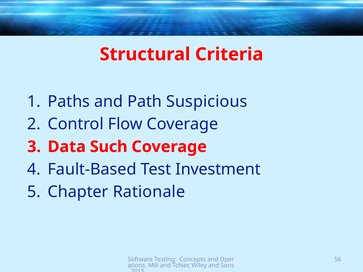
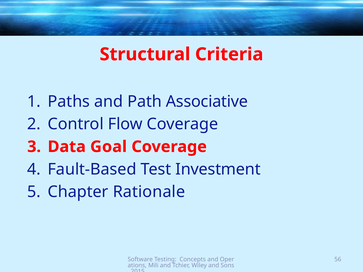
Suspicious: Suspicious -> Associative
Such: Such -> Goal
